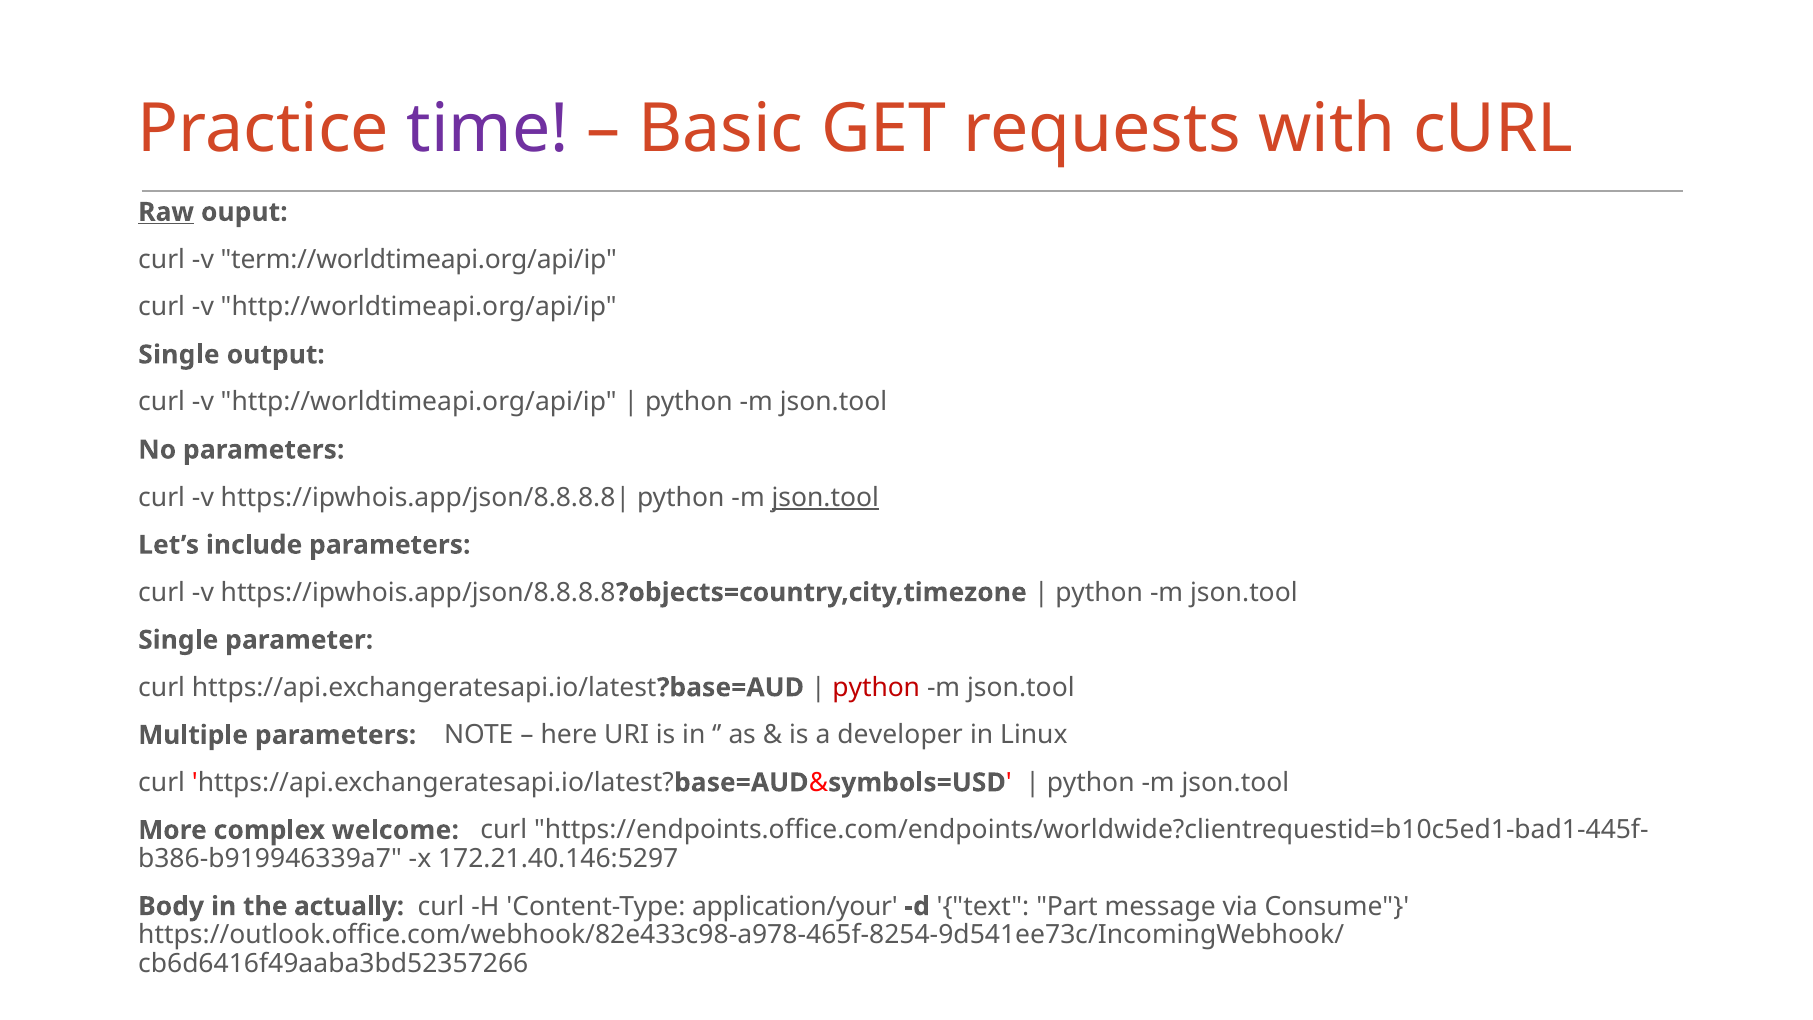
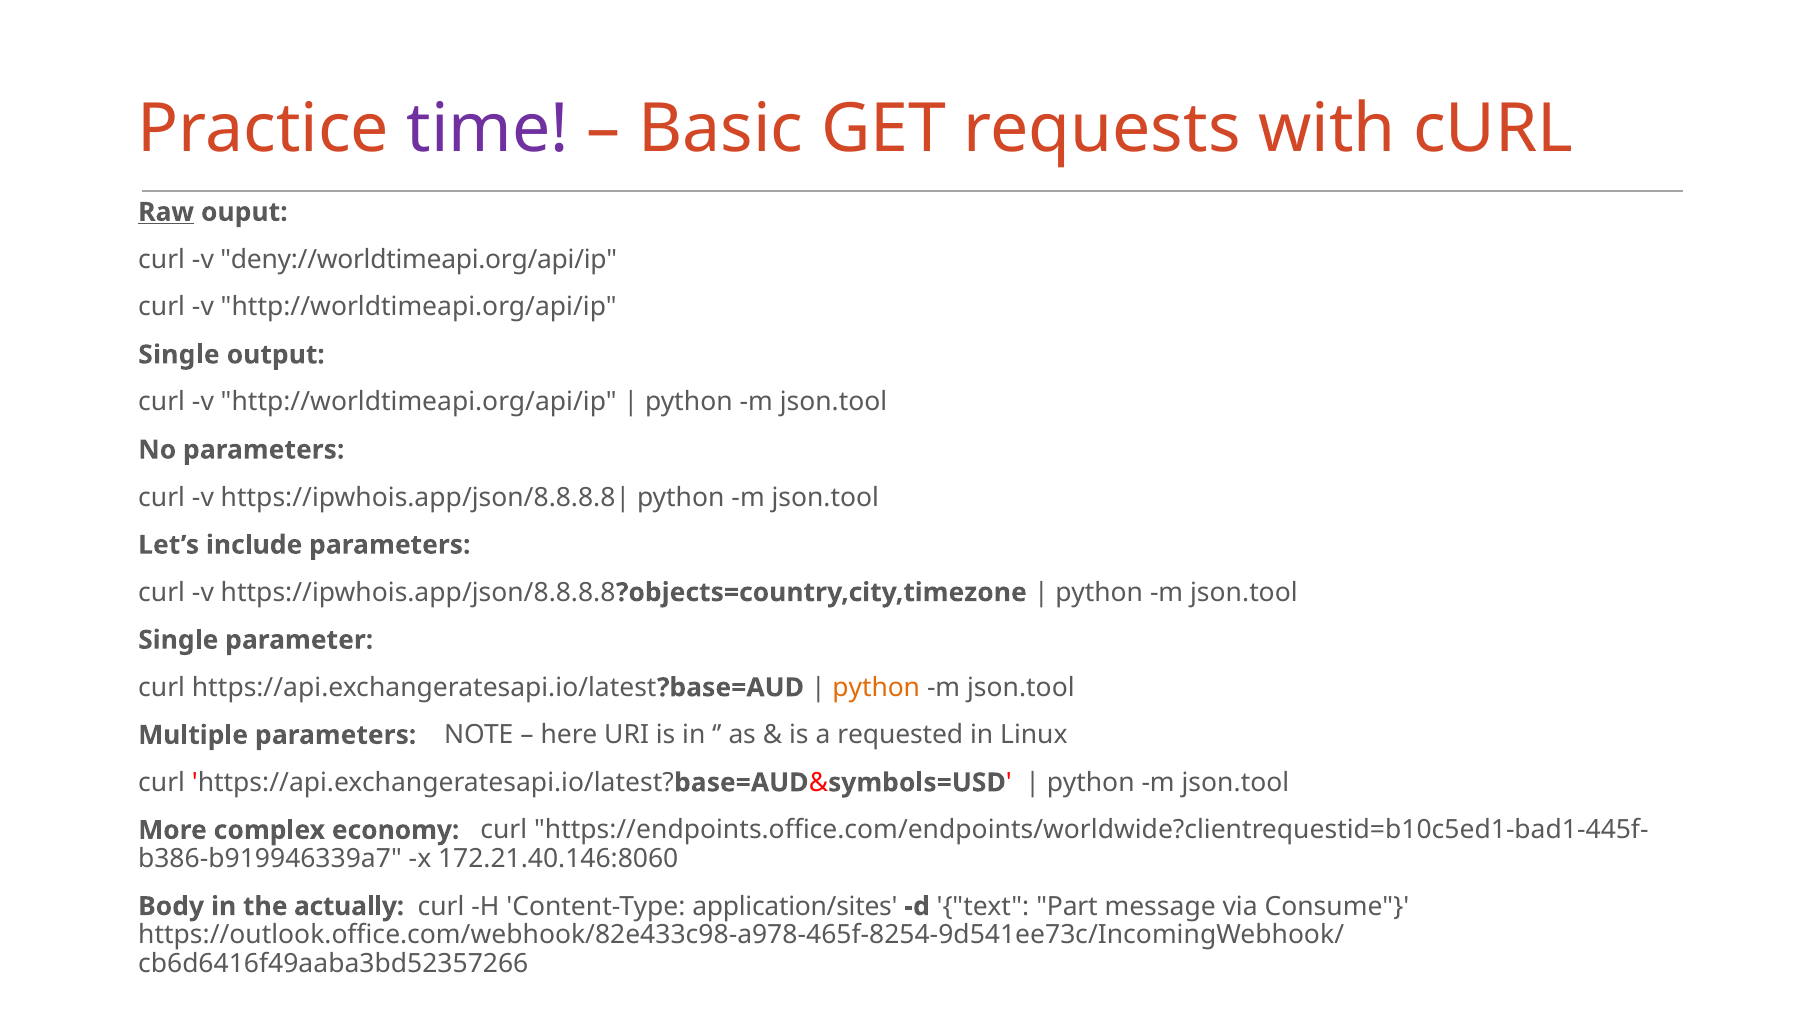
term://worldtimeapi.org/api/ip: term://worldtimeapi.org/api/ip -> deny://worldtimeapi.org/api/ip
json.tool at (825, 497) underline: present -> none
python at (876, 687) colour: red -> orange
developer: developer -> requested
welcome: welcome -> economy
172.21.40.146:5297: 172.21.40.146:5297 -> 172.21.40.146:8060
application/your: application/your -> application/sites
